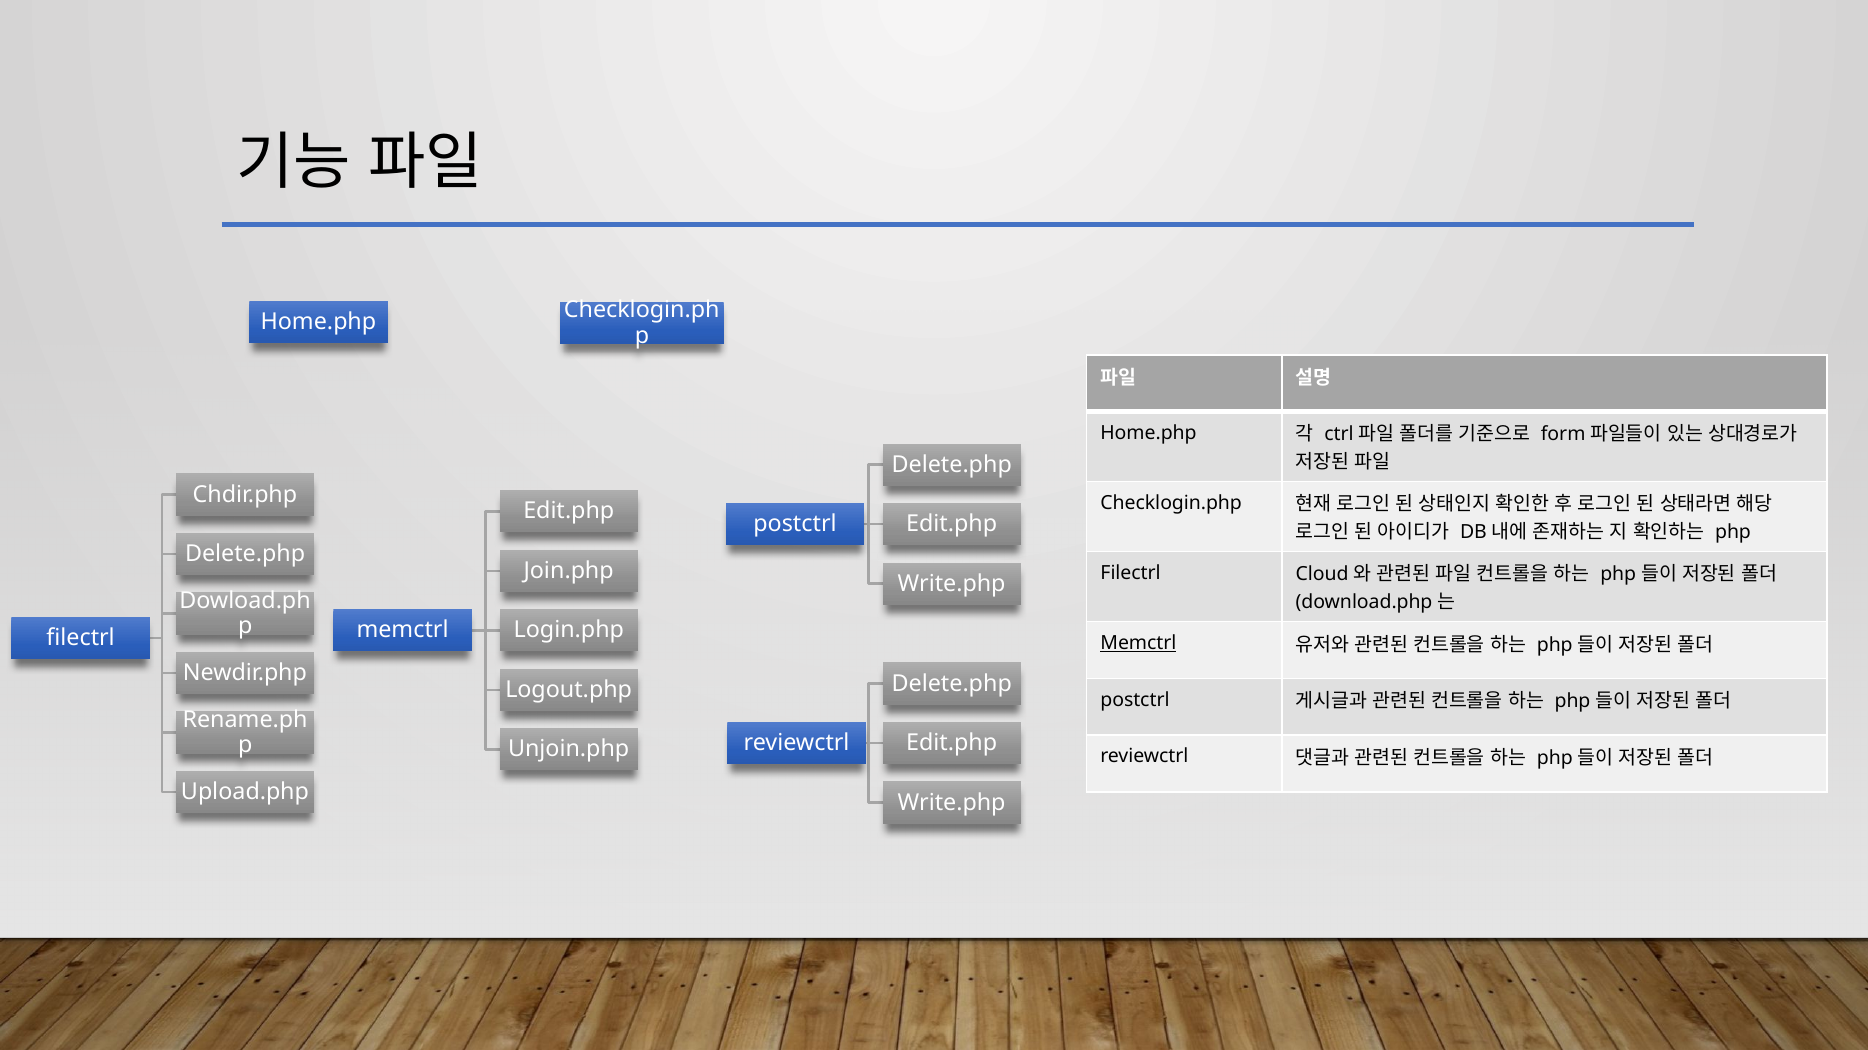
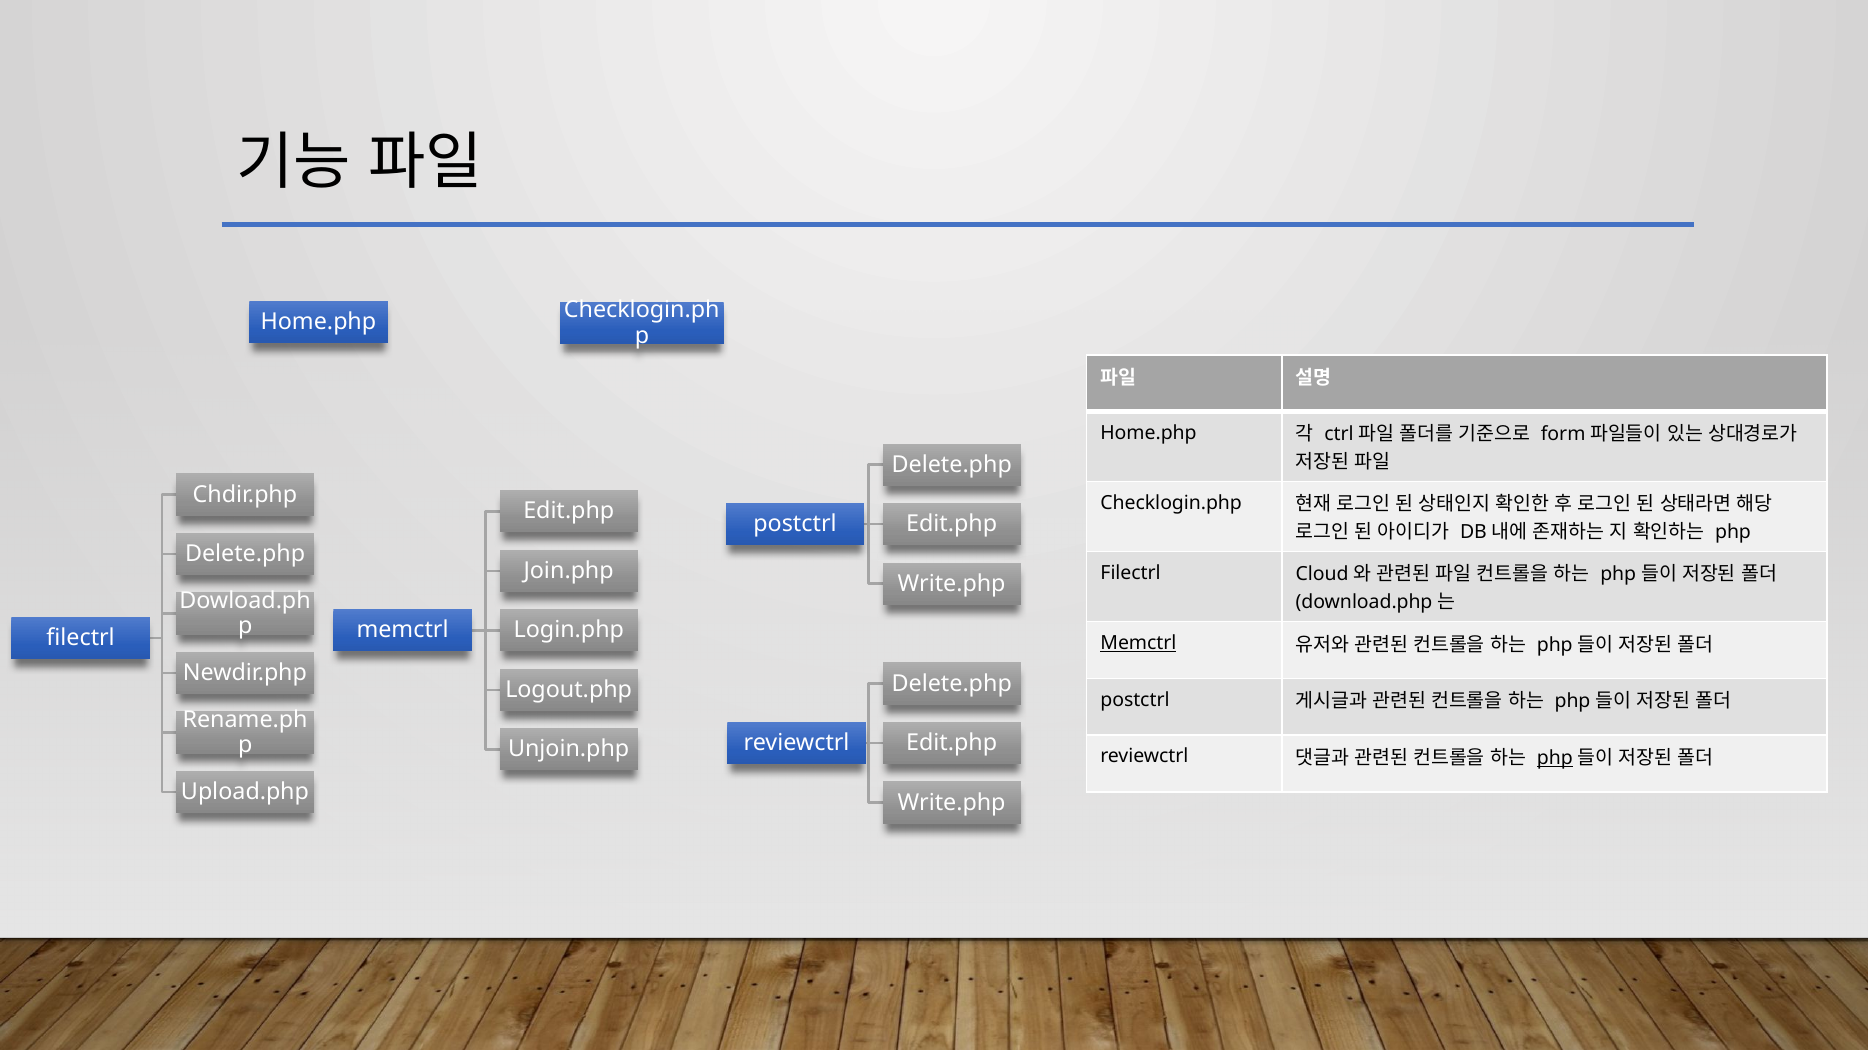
php at (1555, 759) underline: none -> present
